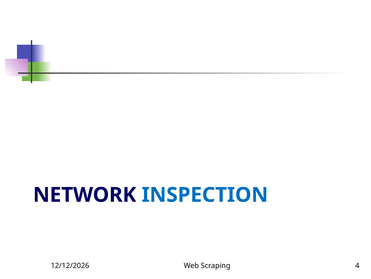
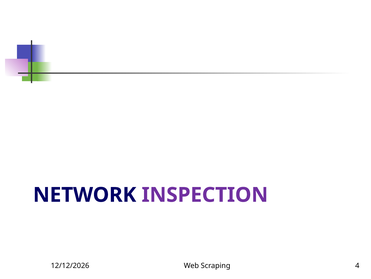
INSPECTION colour: blue -> purple
